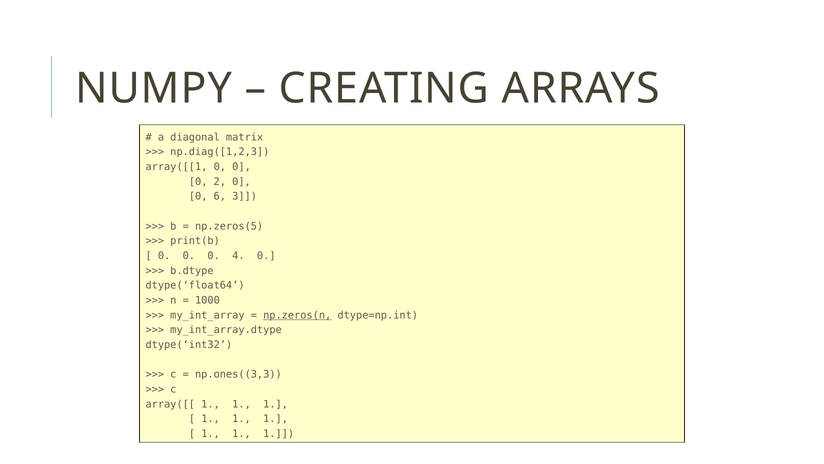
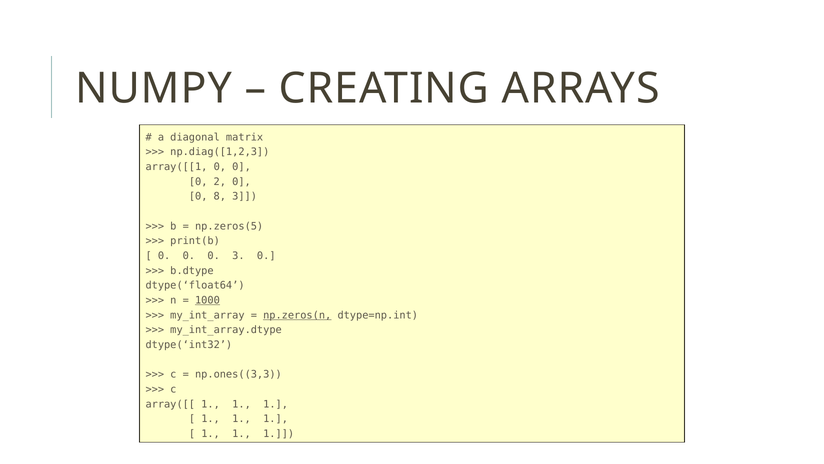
6: 6 -> 8
0 4: 4 -> 3
1000 underline: none -> present
